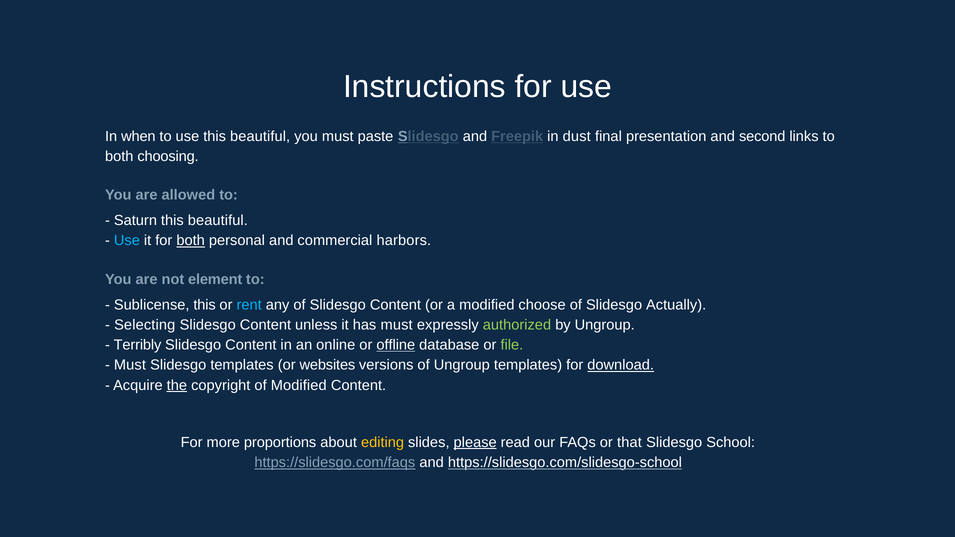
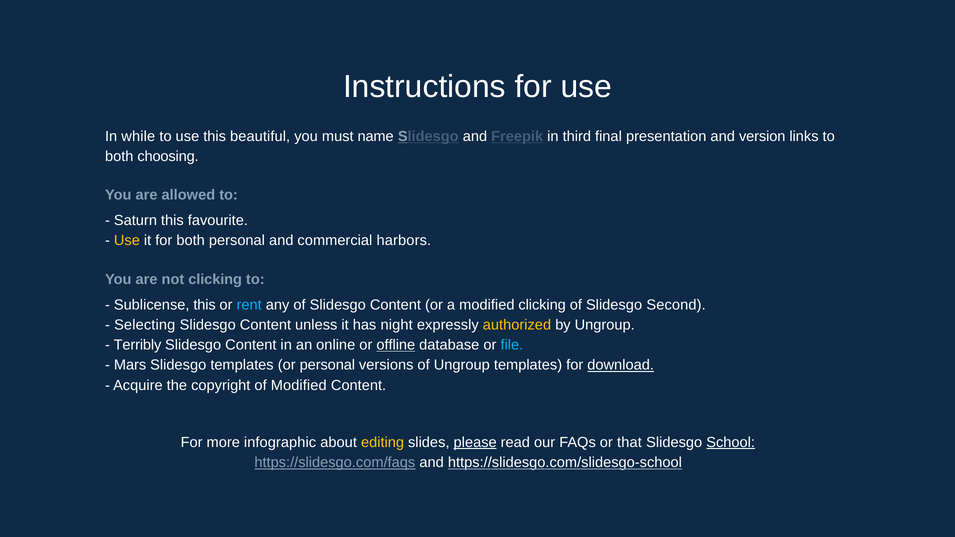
when: when -> while
paste: paste -> name
dust: dust -> third
second: second -> version
beautiful at (218, 221): beautiful -> favourite
Use at (127, 241) colour: light blue -> yellow
both at (191, 241) underline: present -> none
not element: element -> clicking
modified choose: choose -> clicking
Actually: Actually -> Second
has must: must -> night
authorized colour: light green -> yellow
file colour: light green -> light blue
Must at (130, 365): Must -> Mars
or websites: websites -> personal
the underline: present -> none
proportions: proportions -> infographic
School underline: none -> present
